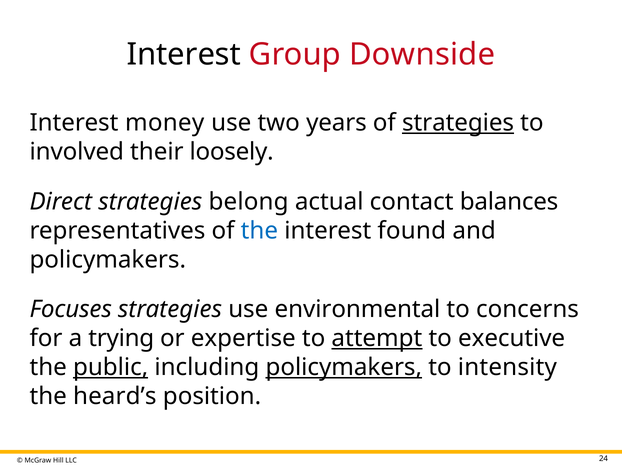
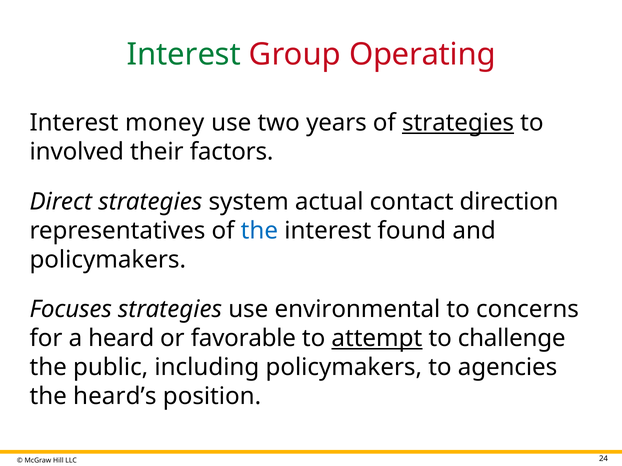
Interest at (184, 55) colour: black -> green
Downside: Downside -> Operating
loosely: loosely -> factors
belong: belong -> system
balances: balances -> direction
trying: trying -> heard
expertise: expertise -> favorable
executive: executive -> challenge
public underline: present -> none
policymakers at (344, 368) underline: present -> none
intensity: intensity -> agencies
